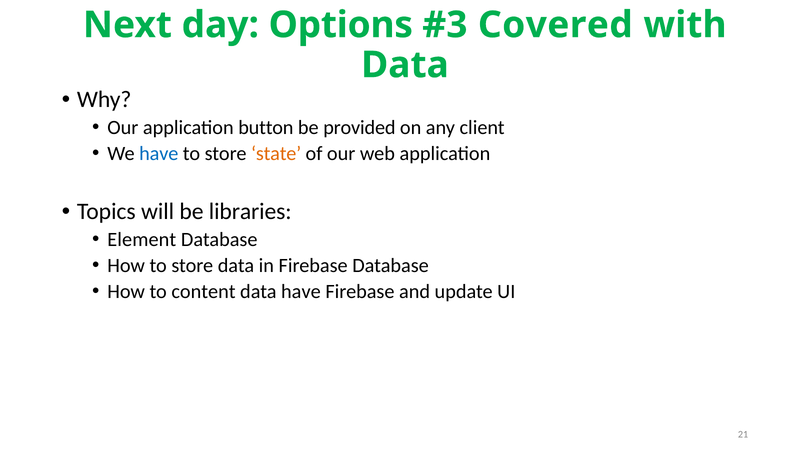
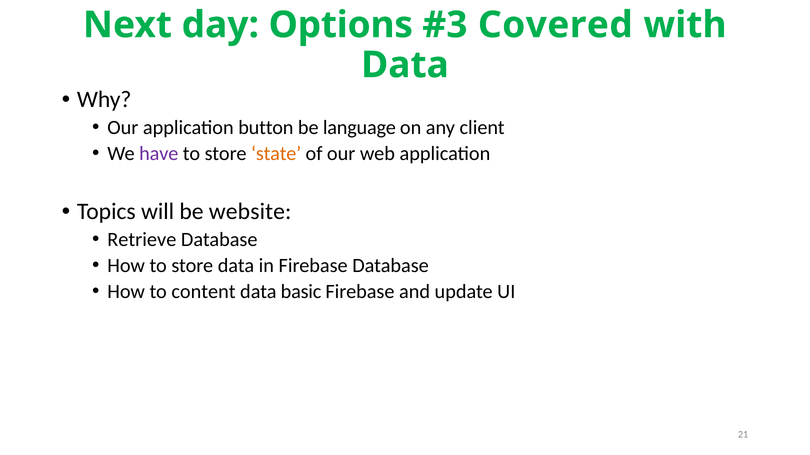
provided: provided -> language
have at (159, 154) colour: blue -> purple
libraries: libraries -> website
Element: Element -> Retrieve
data have: have -> basic
